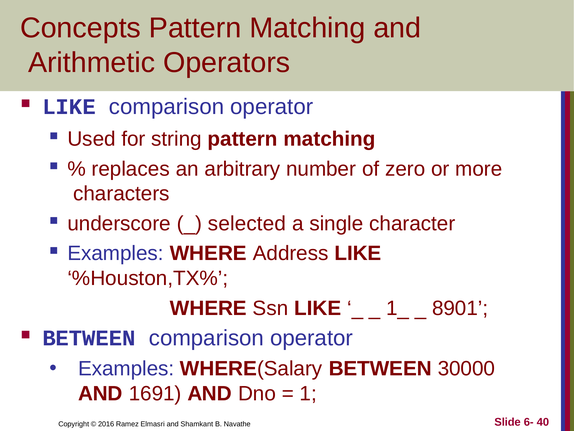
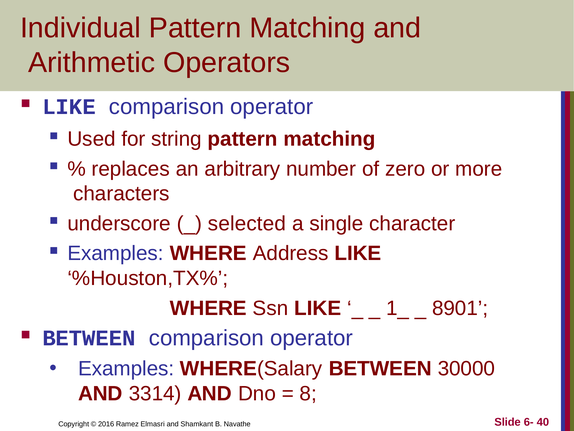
Concepts: Concepts -> Individual
1691: 1691 -> 3314
1: 1 -> 8
